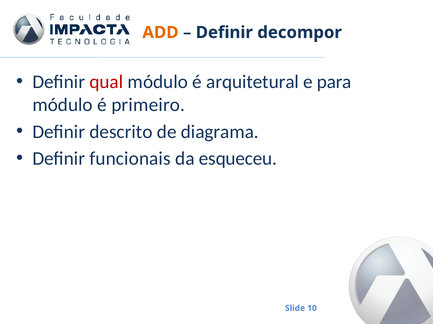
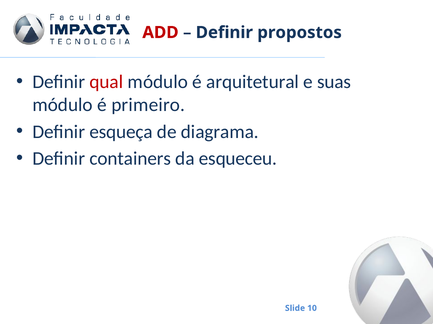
ADD colour: orange -> red
decompor: decompor -> propostos
para: para -> suas
descrito: descrito -> esqueça
funcionais: funcionais -> containers
